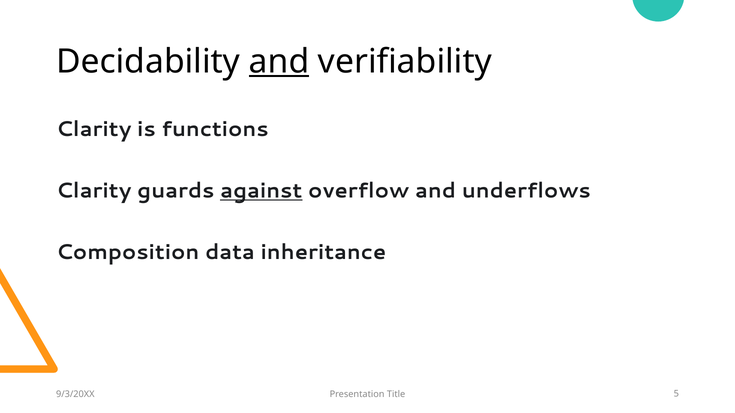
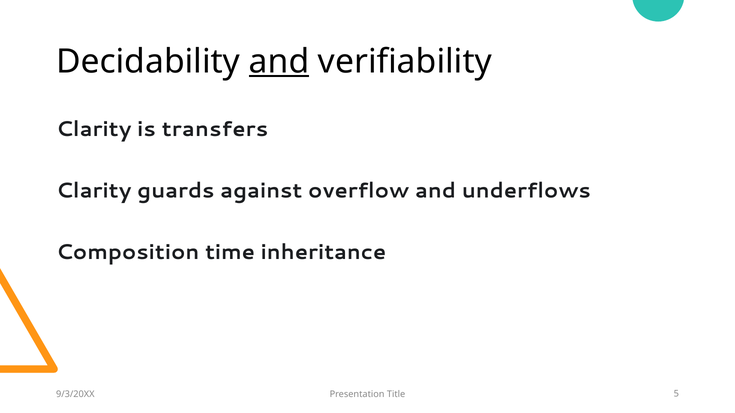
functions: functions -> transfers
against underline: present -> none
data: data -> time
